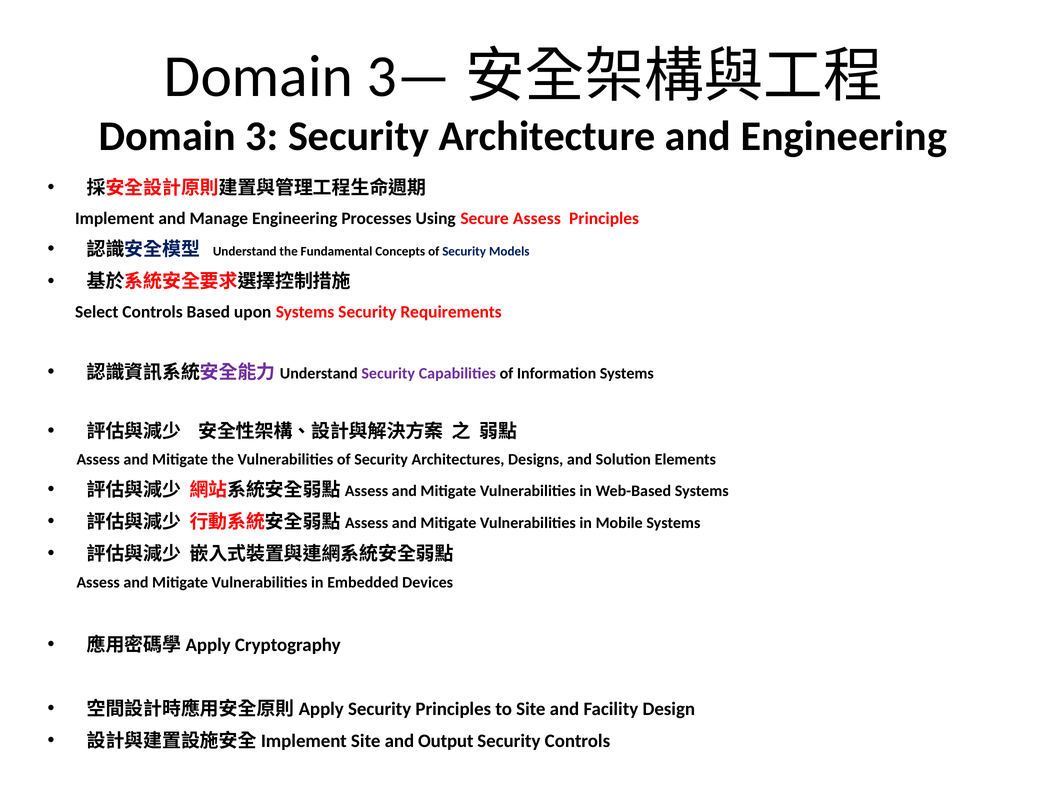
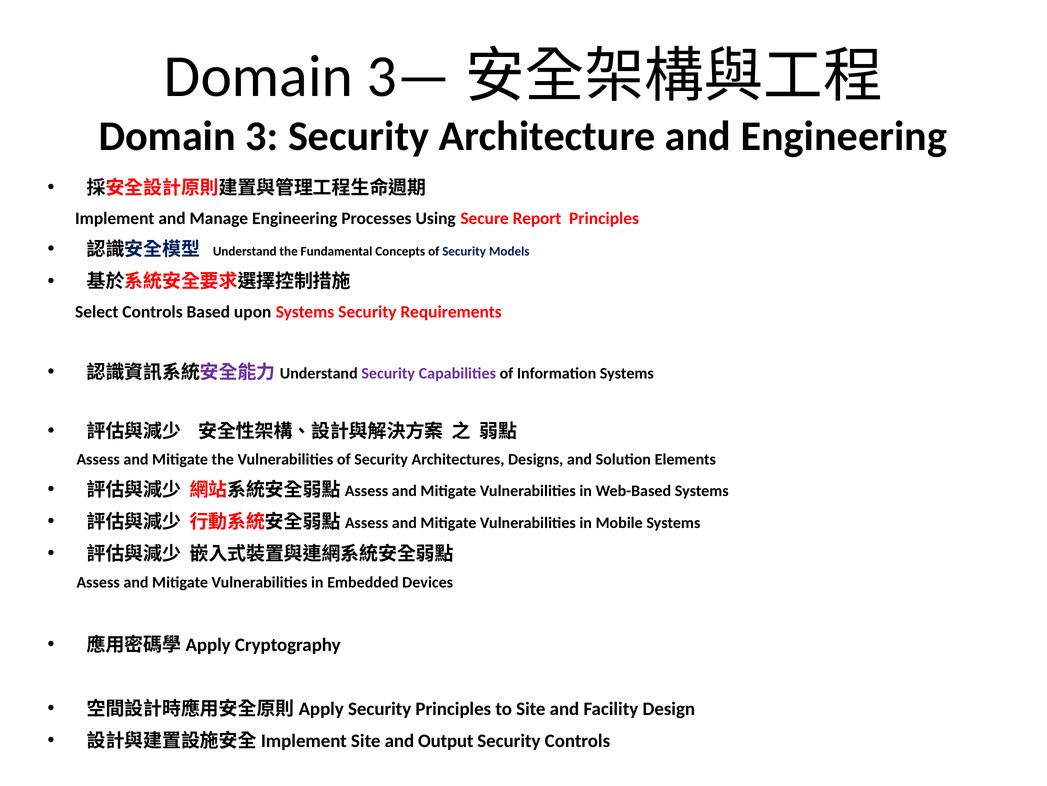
Secure Assess: Assess -> Report
